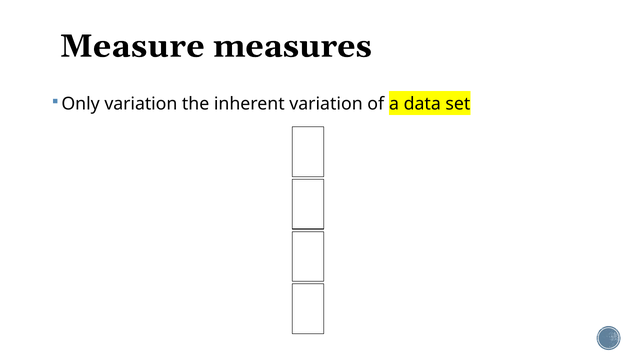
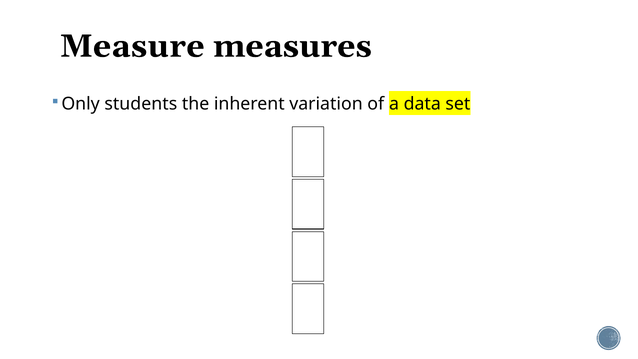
Only variation: variation -> students
